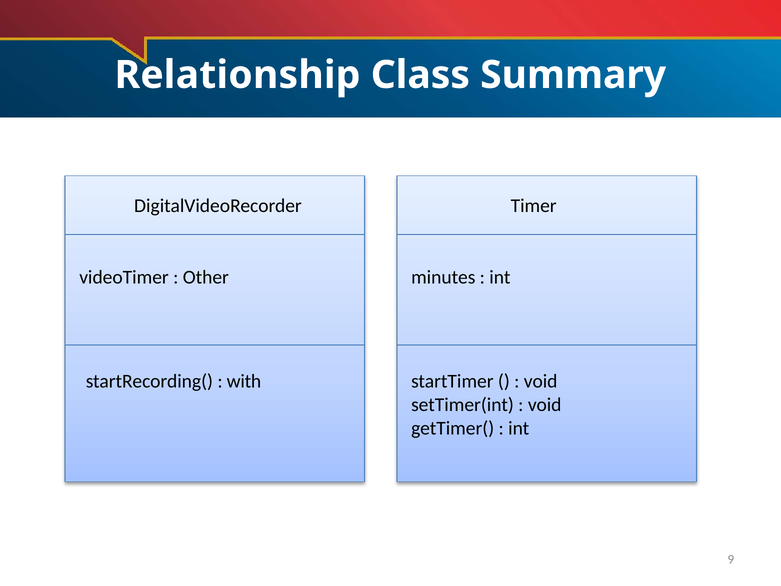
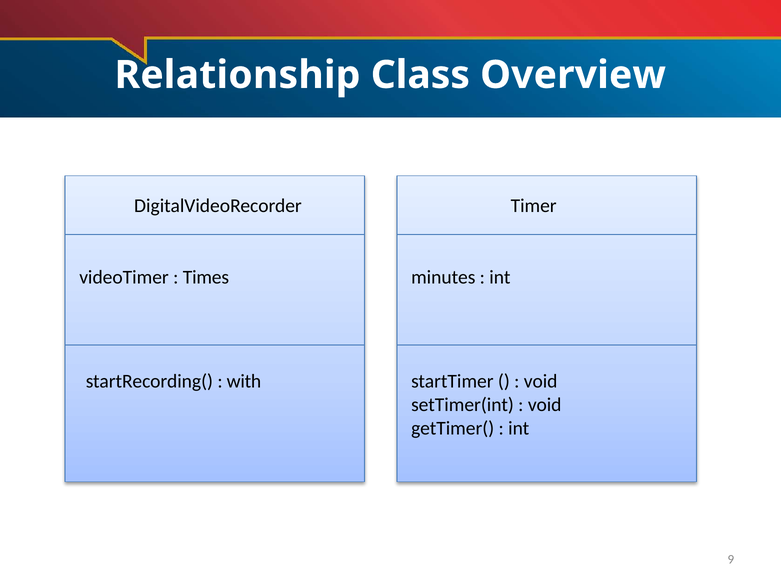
Summary: Summary -> Overview
Other: Other -> Times
